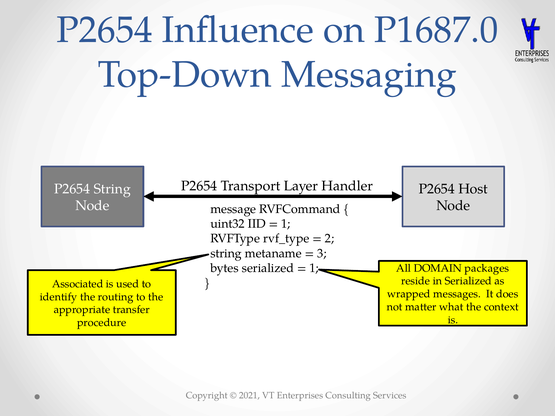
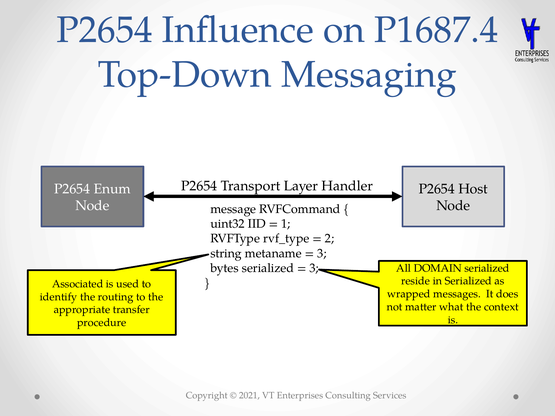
P1687.0: P1687.0 -> P1687.4
P2654 String: String -> Enum
1 at (314, 268): 1 -> 3
DOMAIN packages: packages -> serialized
